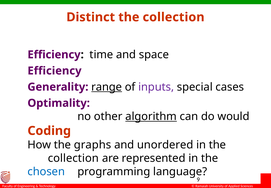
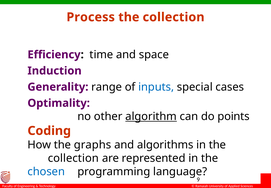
Distinct: Distinct -> Process
Efficiency at (55, 71): Efficiency -> Induction
range underline: present -> none
inputs colour: purple -> blue
would: would -> points
unordered: unordered -> algorithms
